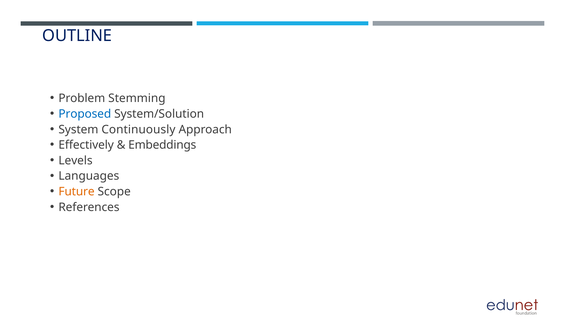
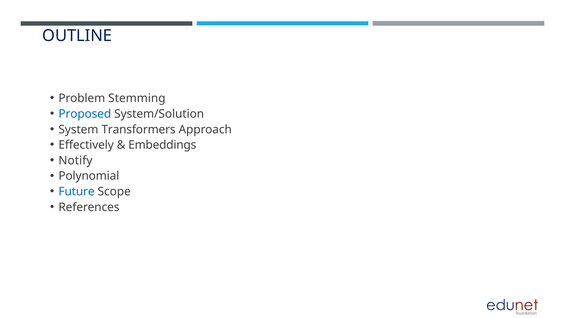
Continuously: Continuously -> Transformers
Levels: Levels -> Notify
Languages: Languages -> Polynomial
Future colour: orange -> blue
